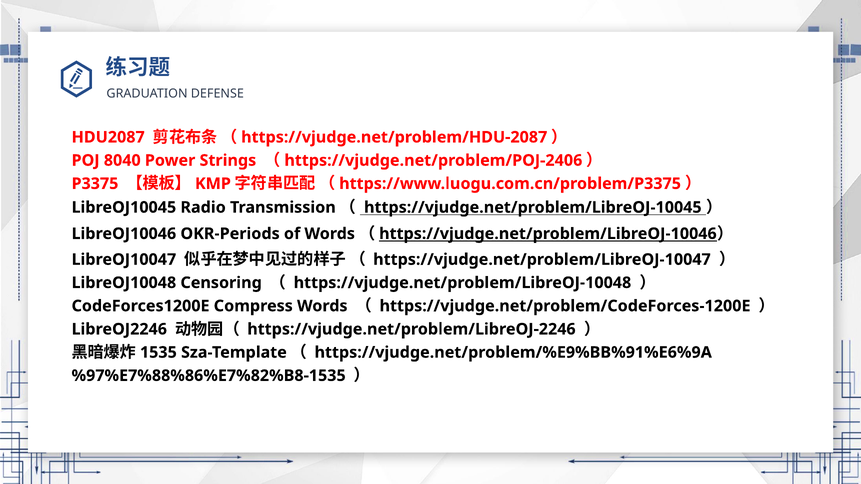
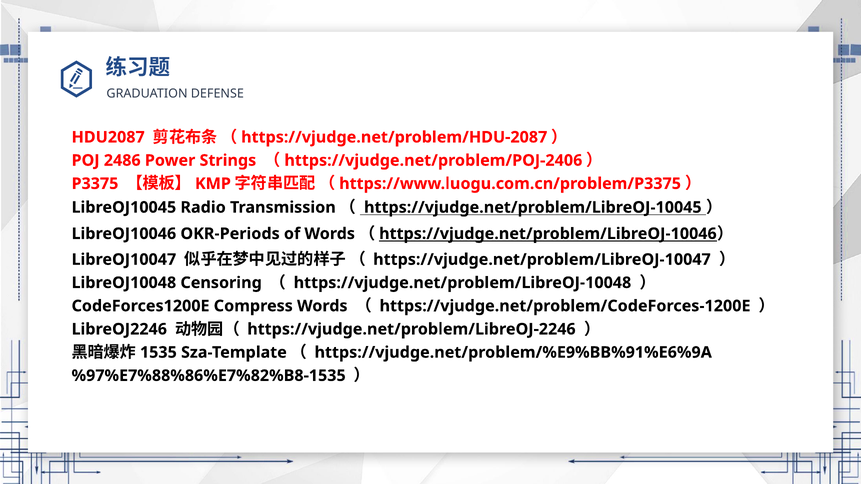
8040: 8040 -> 2486
